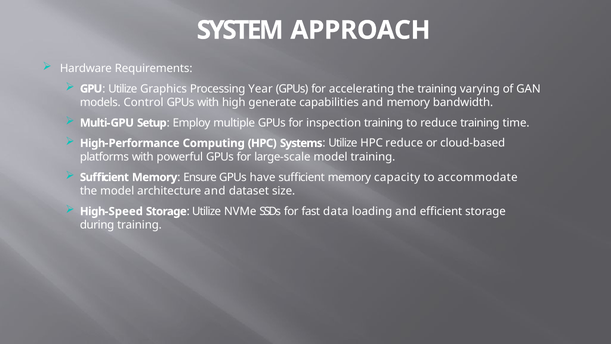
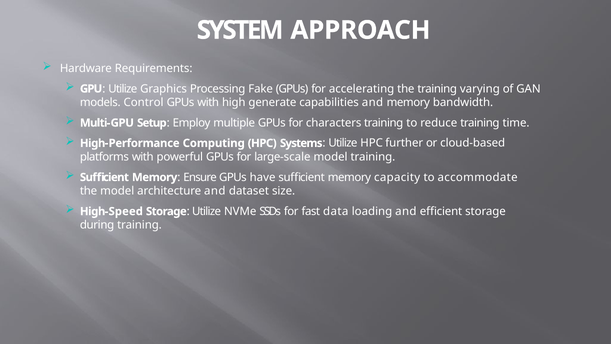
Year: Year -> Fake
inspection: inspection -> characters
HPC reduce: reduce -> further
